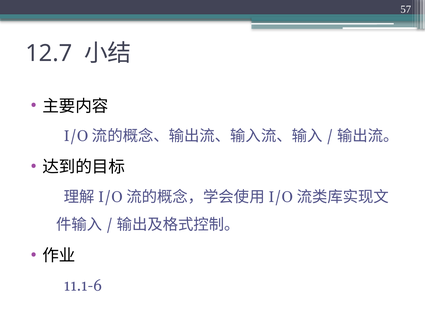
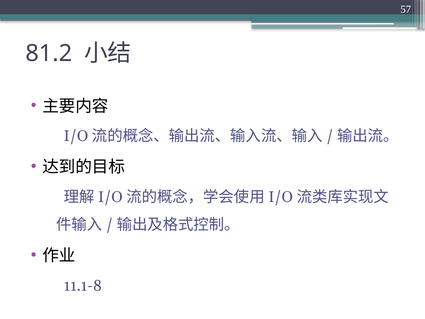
12.7: 12.7 -> 81.2
11.1-6: 11.1-6 -> 11.1-8
